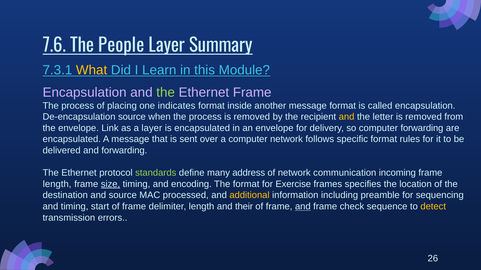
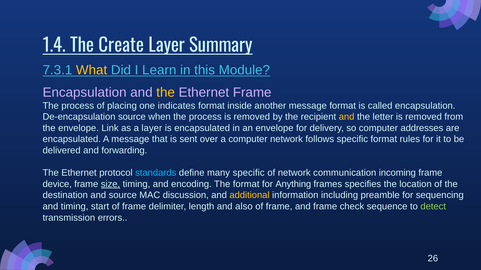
7.6: 7.6 -> 1.4
People: People -> Create
the at (166, 92) colour: light green -> yellow
computer forwarding: forwarding -> addresses
standards colour: light green -> light blue
many address: address -> specific
length at (57, 184): length -> device
Exercise: Exercise -> Anything
processed: processed -> discussion
their: their -> also
and at (303, 207) underline: present -> none
detect colour: yellow -> light green
